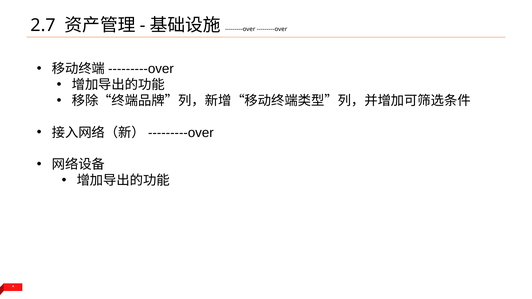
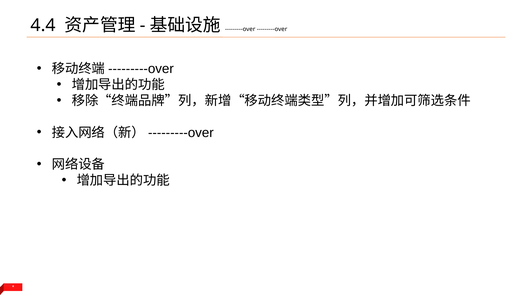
2.7: 2.7 -> 4.4
